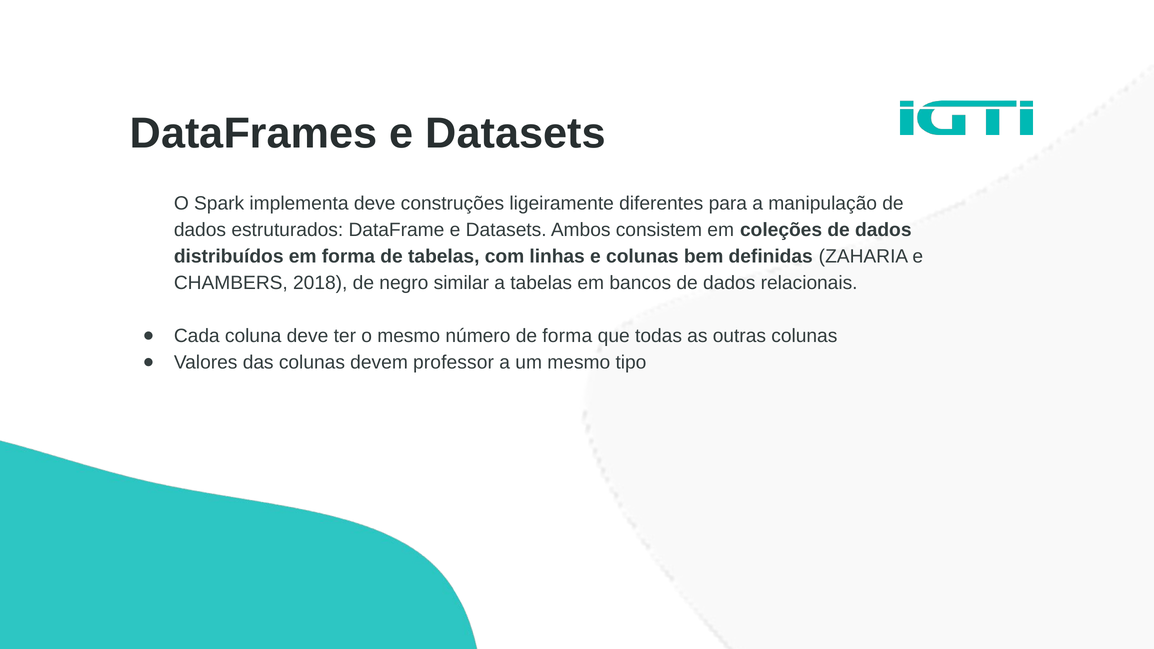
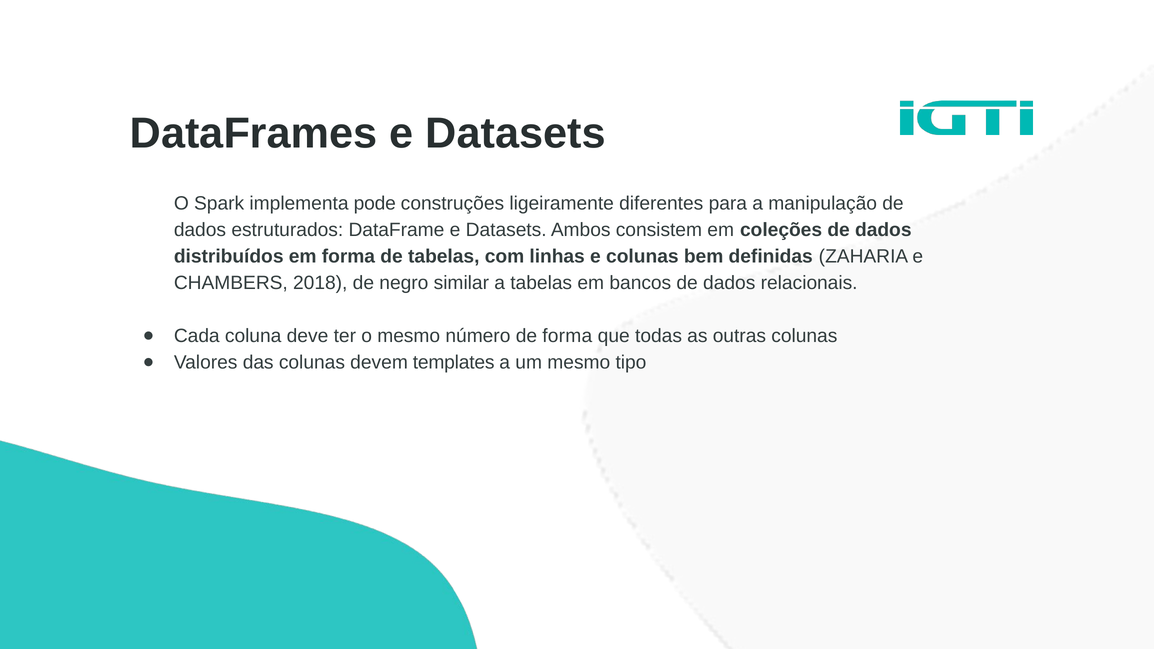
implementa deve: deve -> pode
professor: professor -> templates
